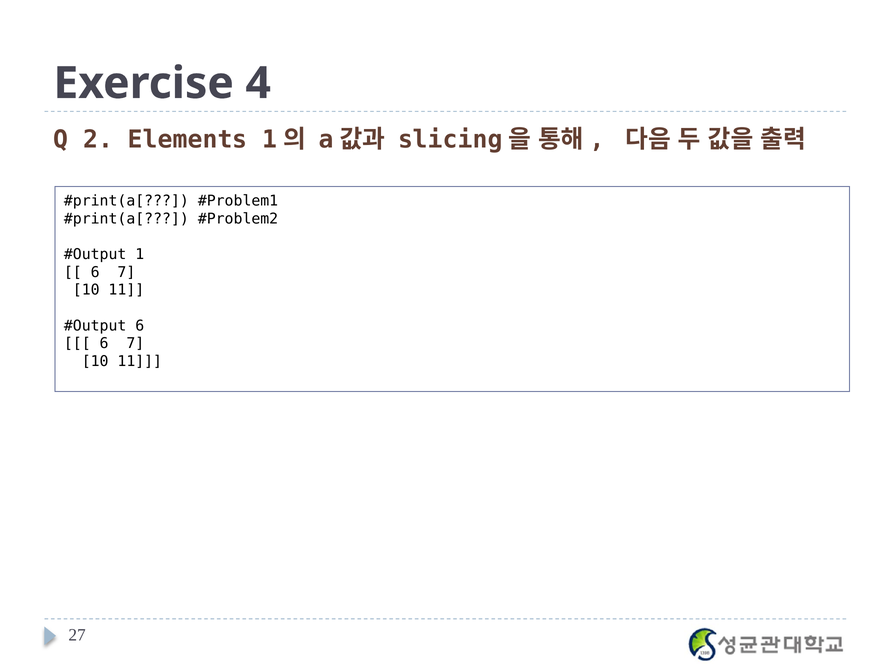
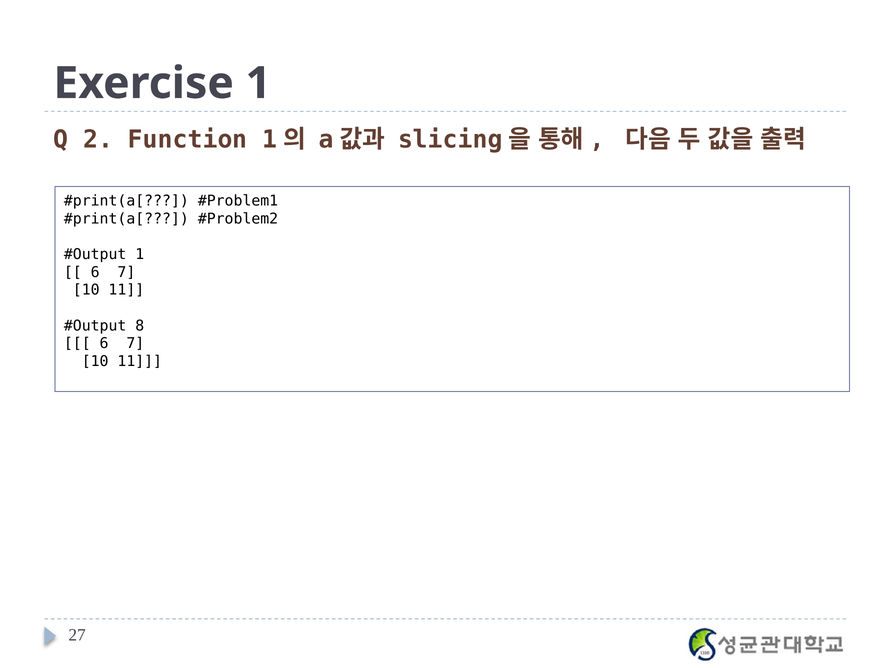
Exercise 4: 4 -> 1
Elements: Elements -> Function
6 at (140, 326): 6 -> 8
